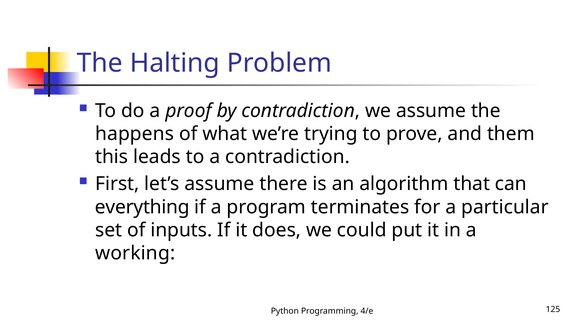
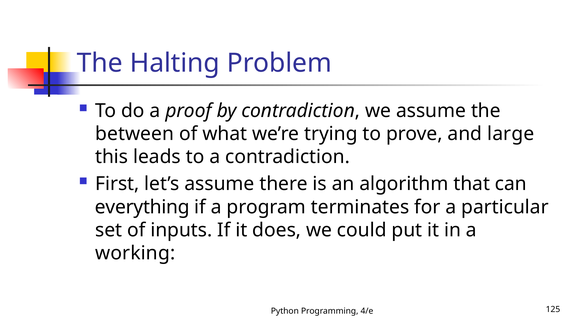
happens: happens -> between
them: them -> large
